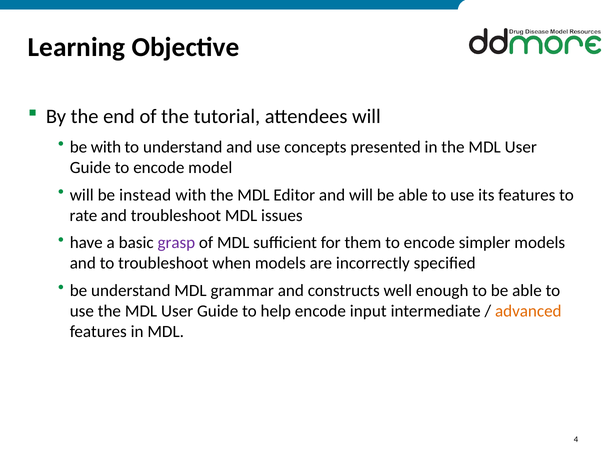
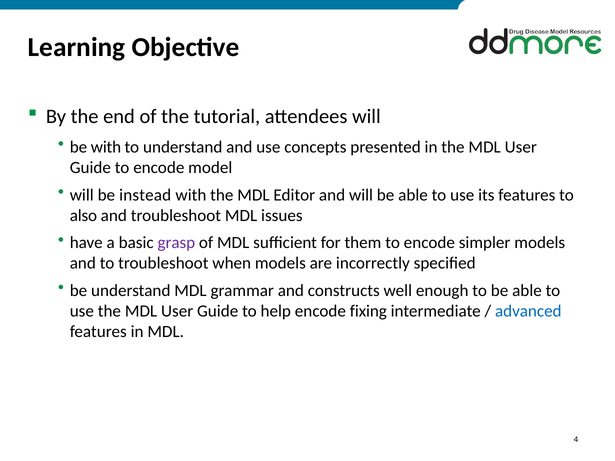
rate: rate -> also
input: input -> fixing
advanced colour: orange -> blue
